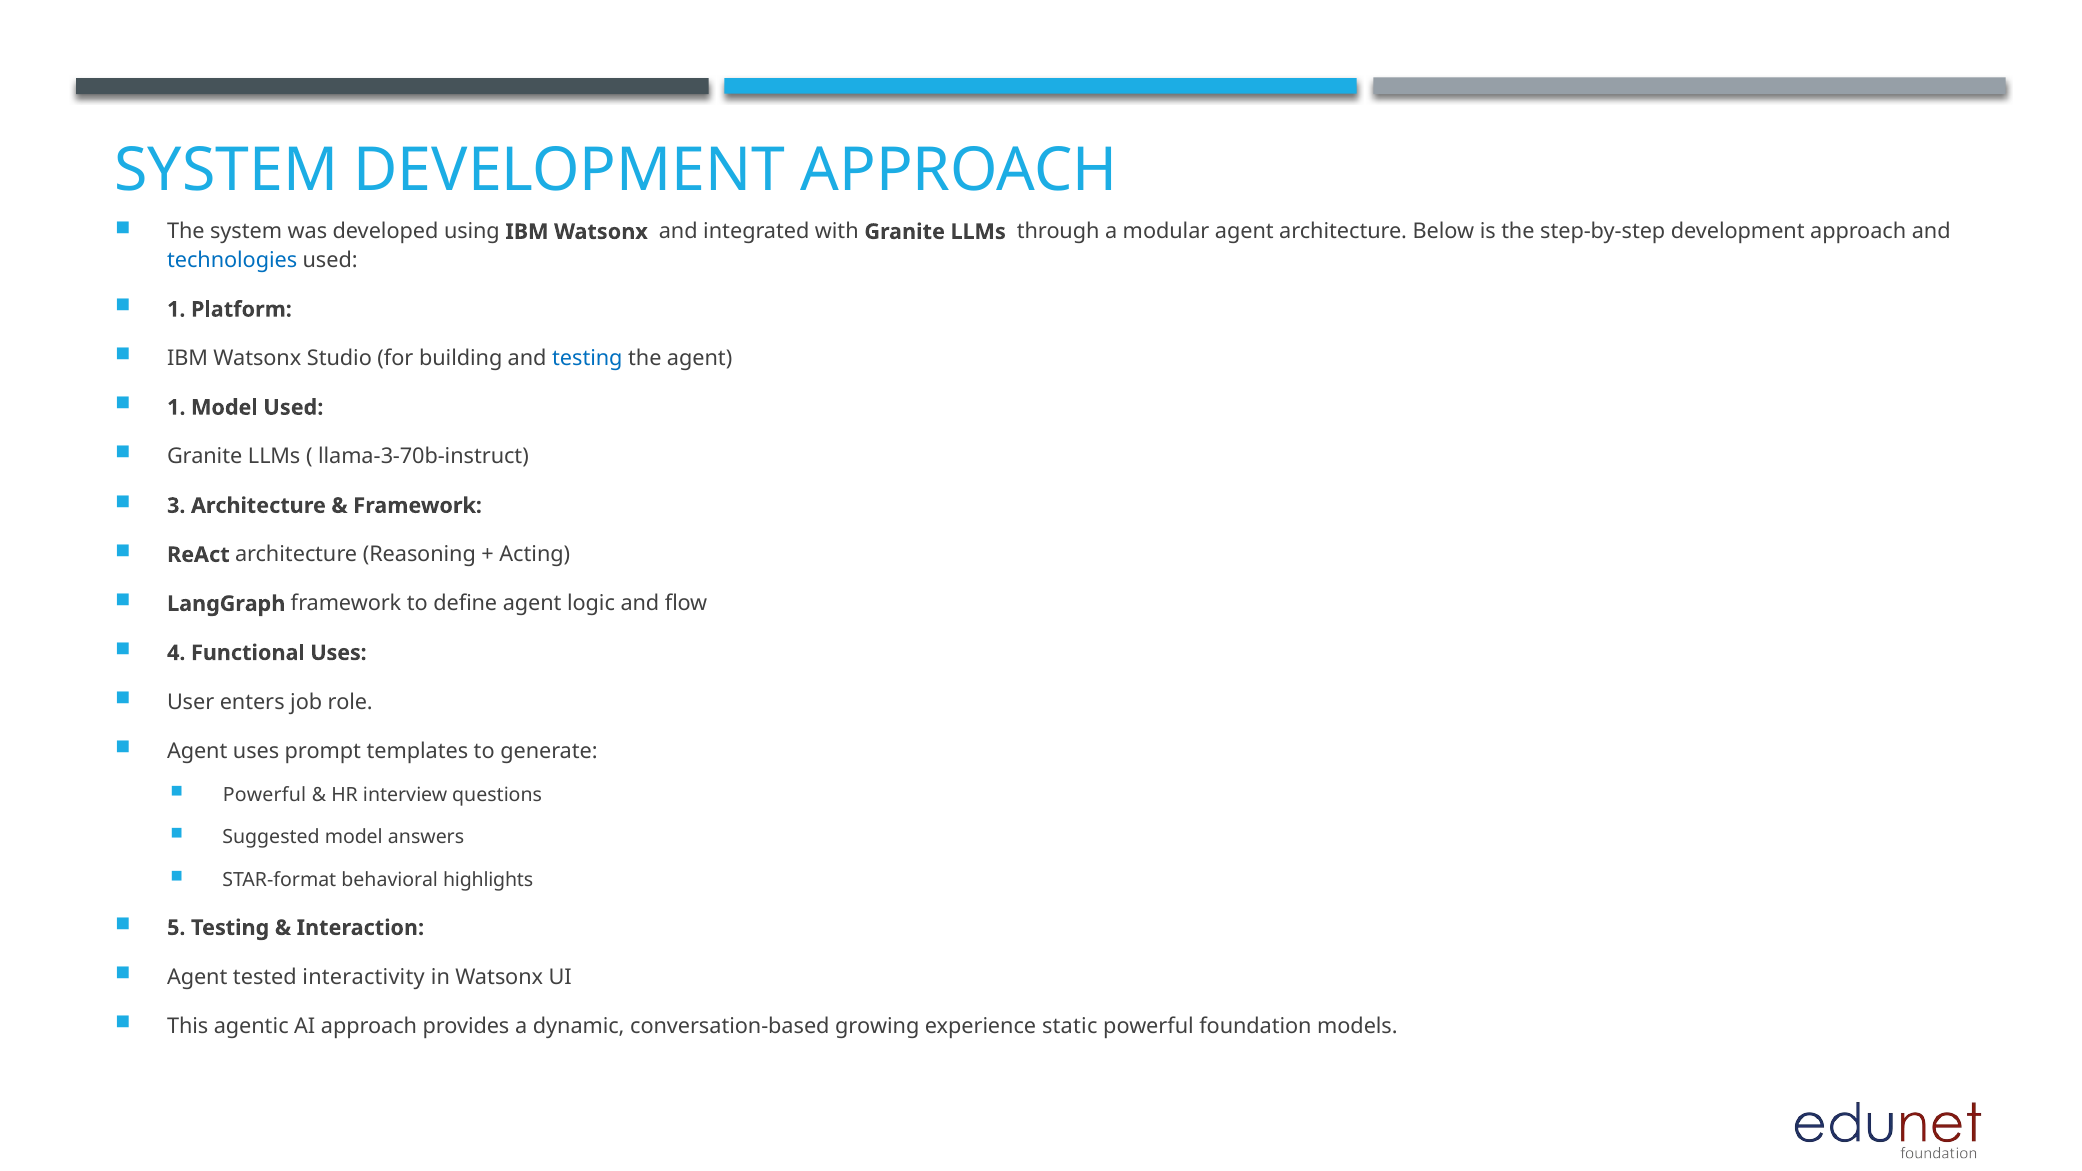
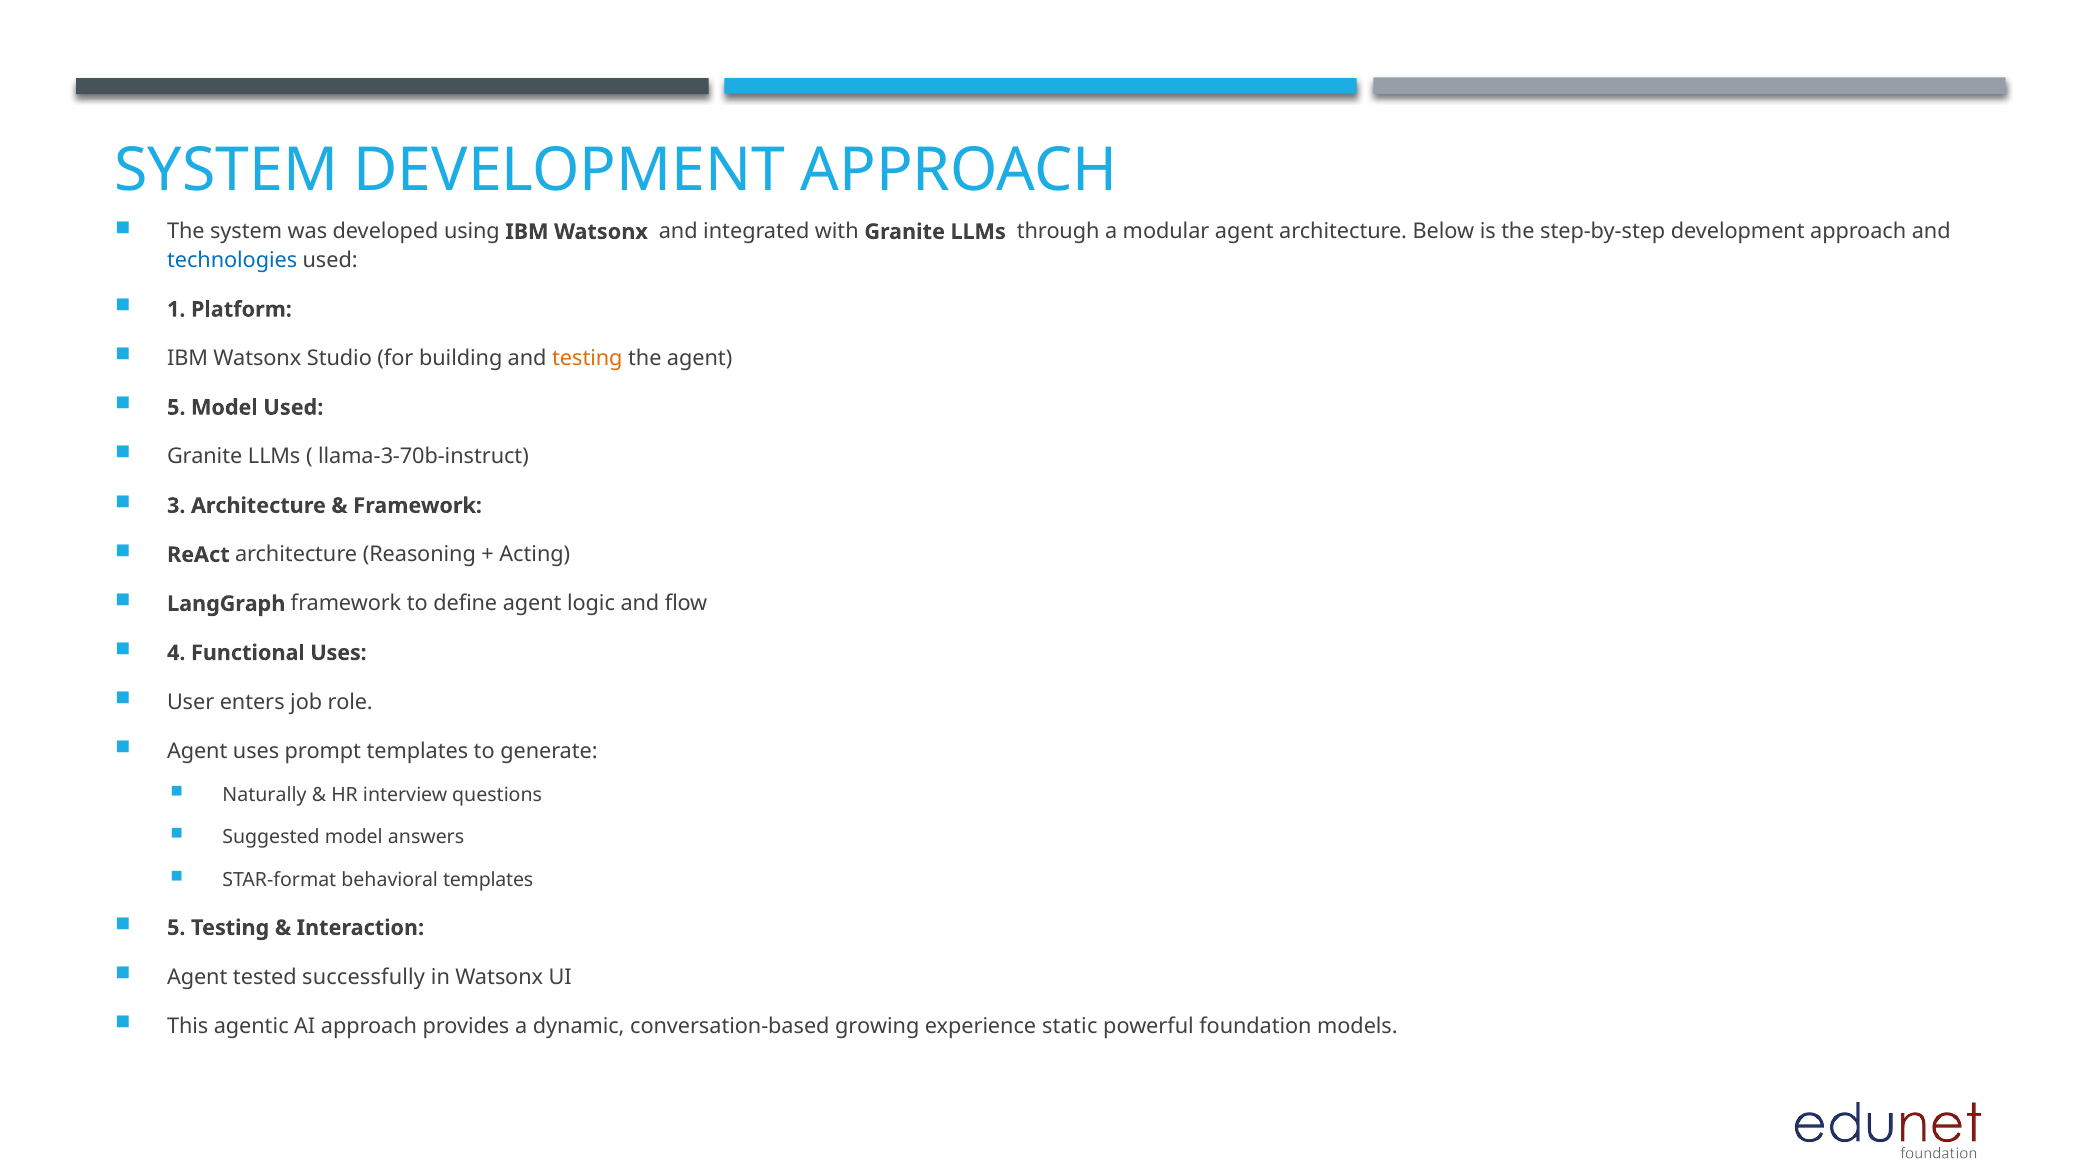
testing at (587, 359) colour: blue -> orange
1 at (176, 408): 1 -> 5
Powerful at (264, 795): Powerful -> Naturally
behavioral highlights: highlights -> templates
interactivity: interactivity -> successfully
